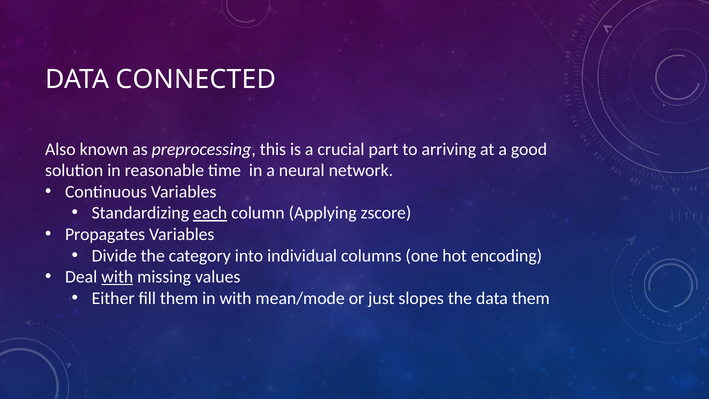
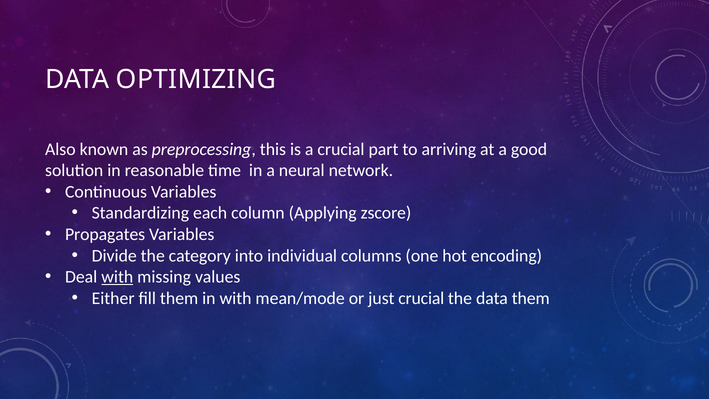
CONNECTED: CONNECTED -> OPTIMIZING
each underline: present -> none
just slopes: slopes -> crucial
